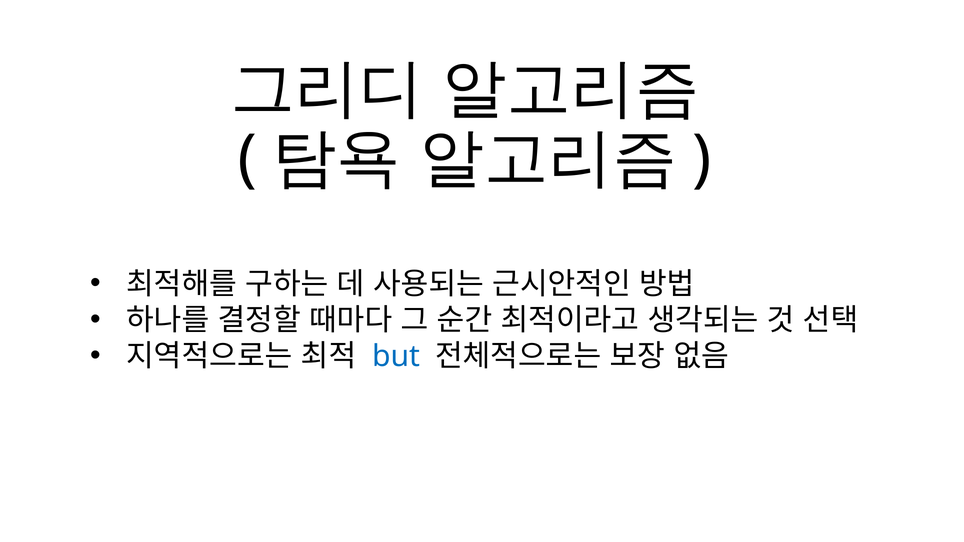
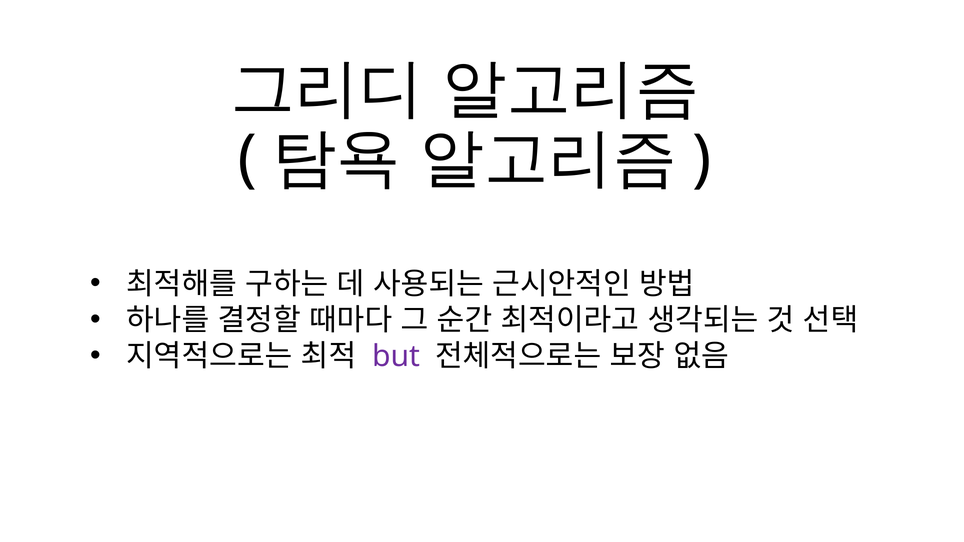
but colour: blue -> purple
